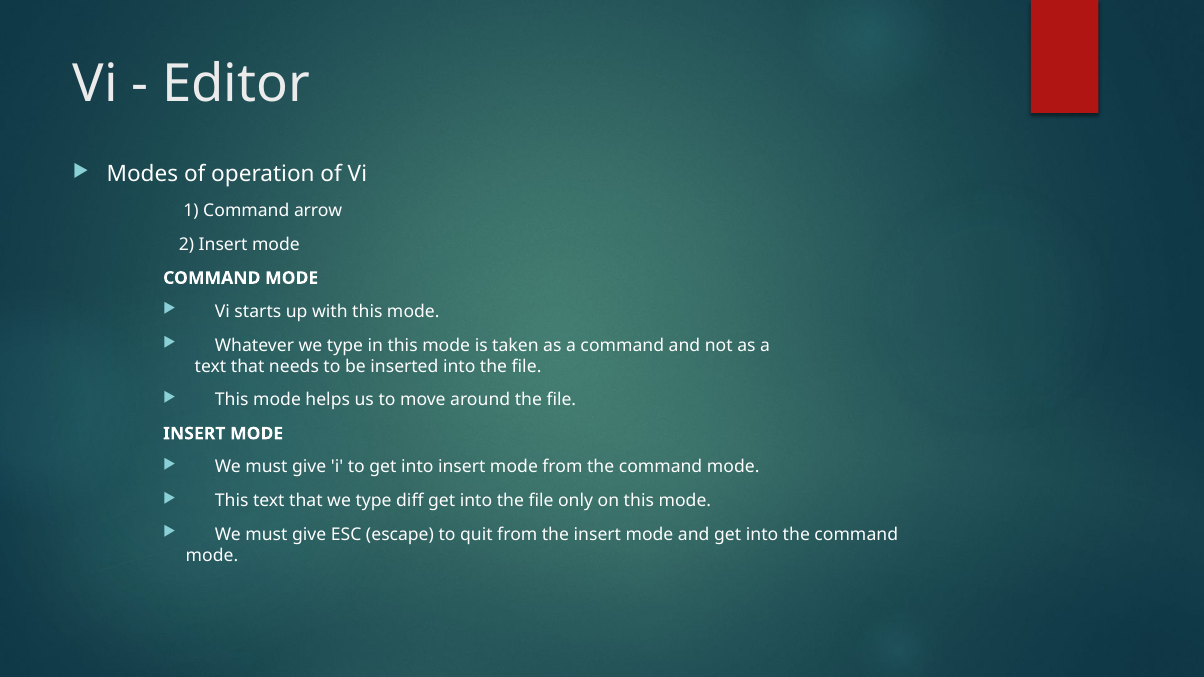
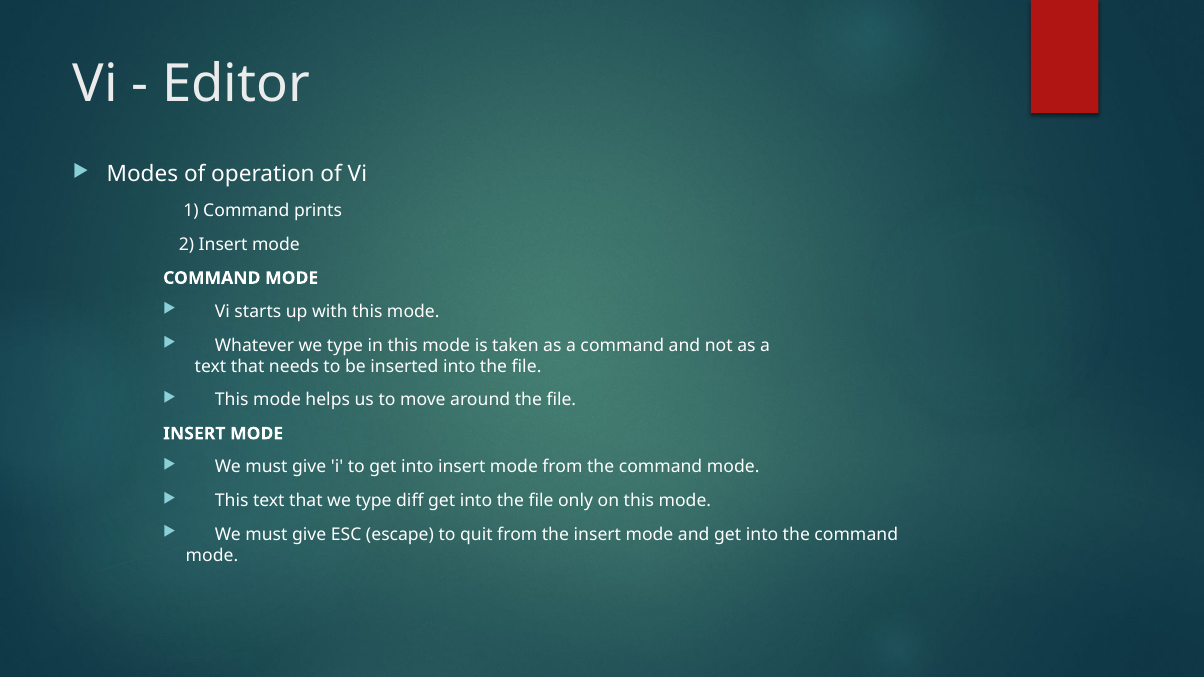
arrow: arrow -> prints
